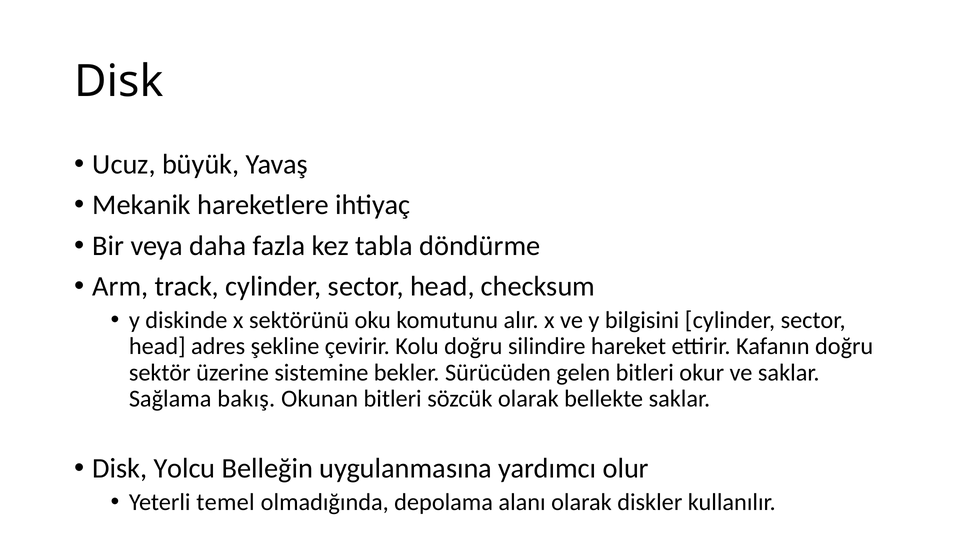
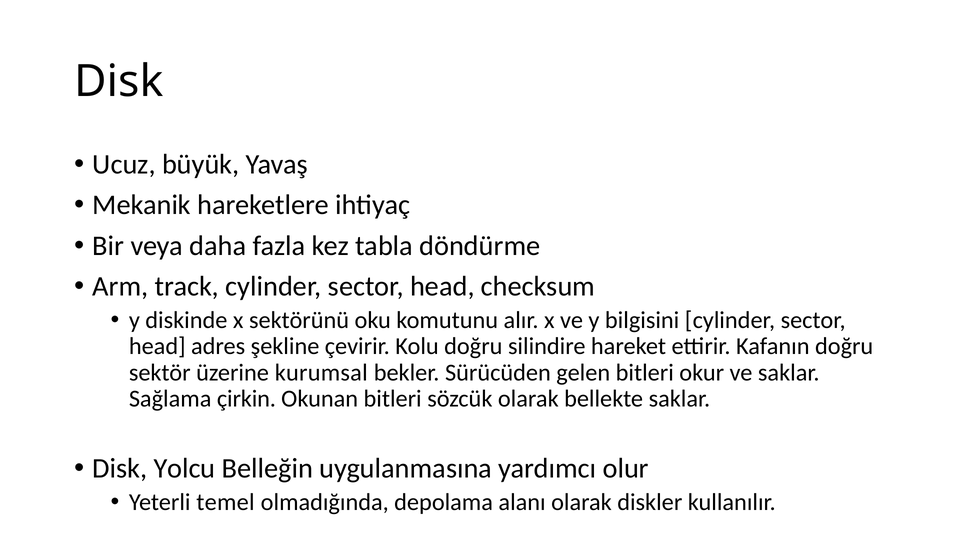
sistemine: sistemine -> kurumsal
bakış: bakış -> çirkin
